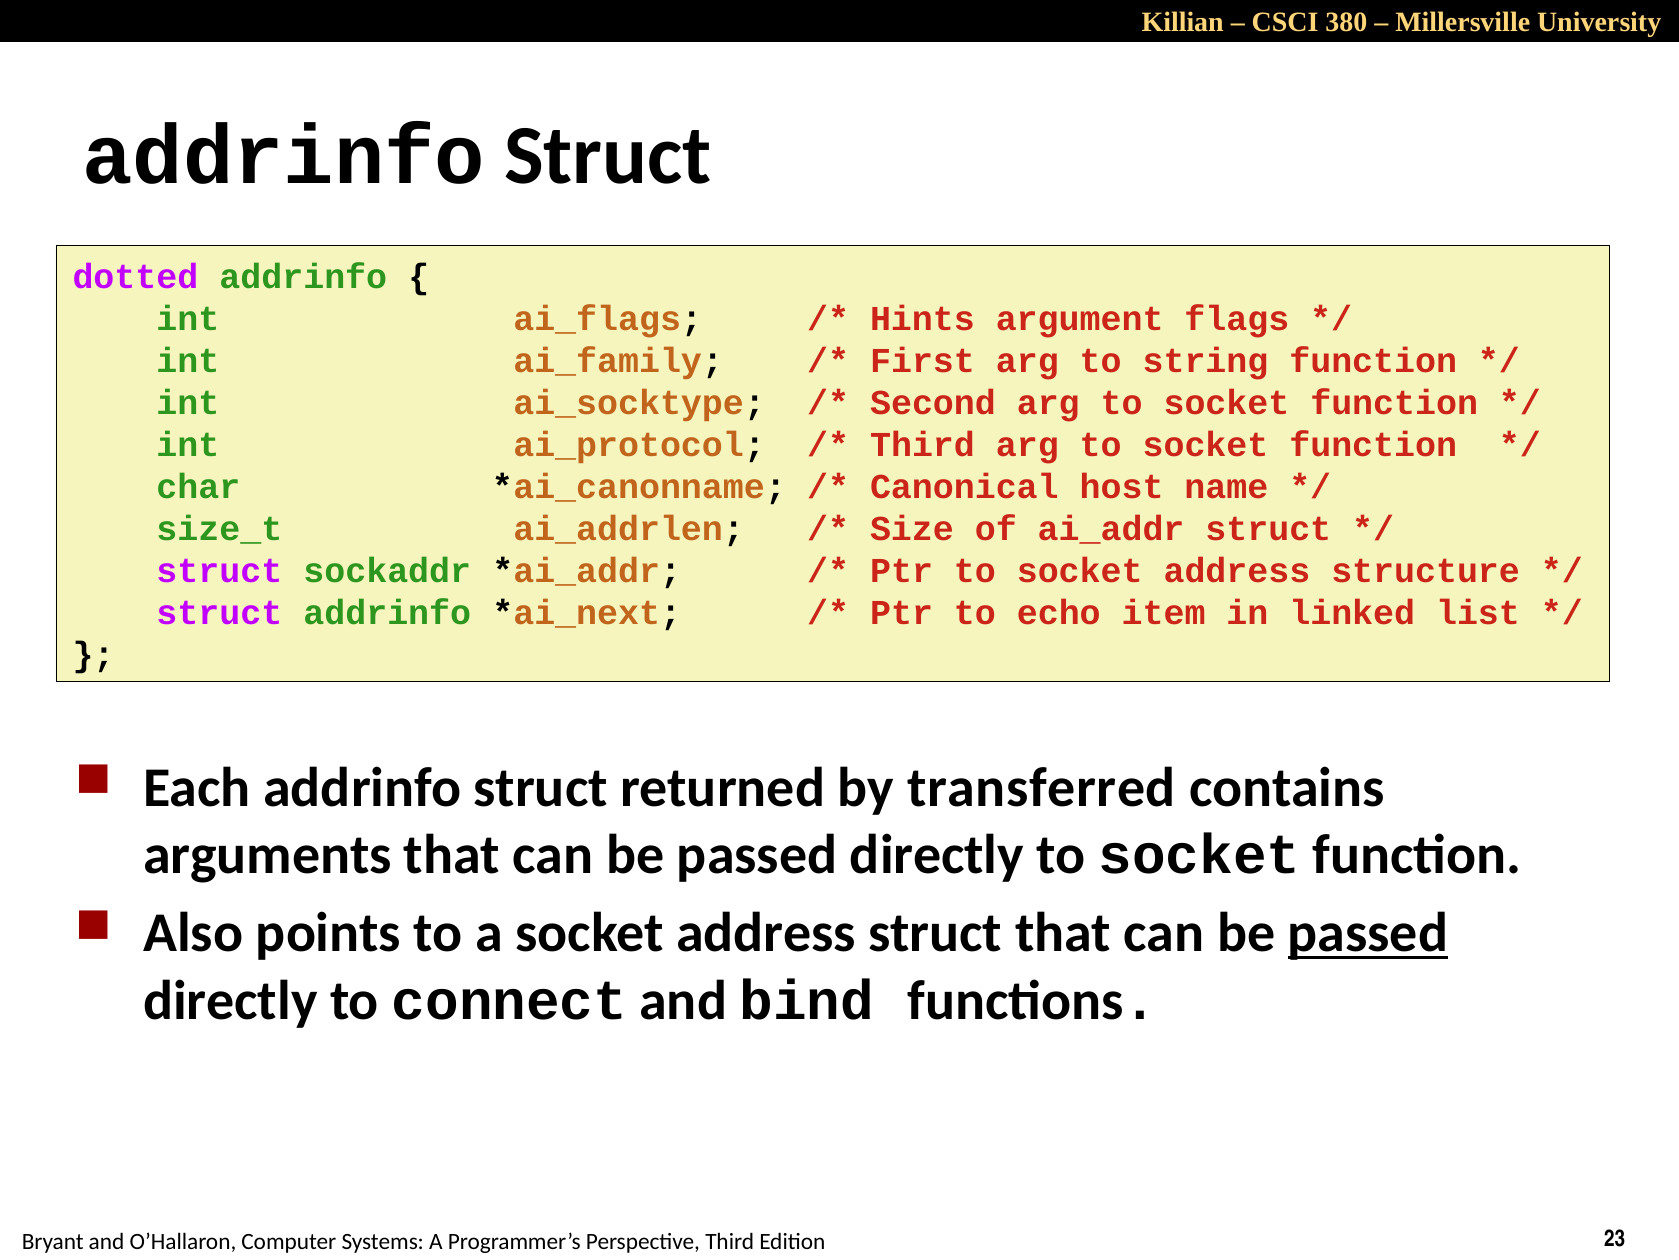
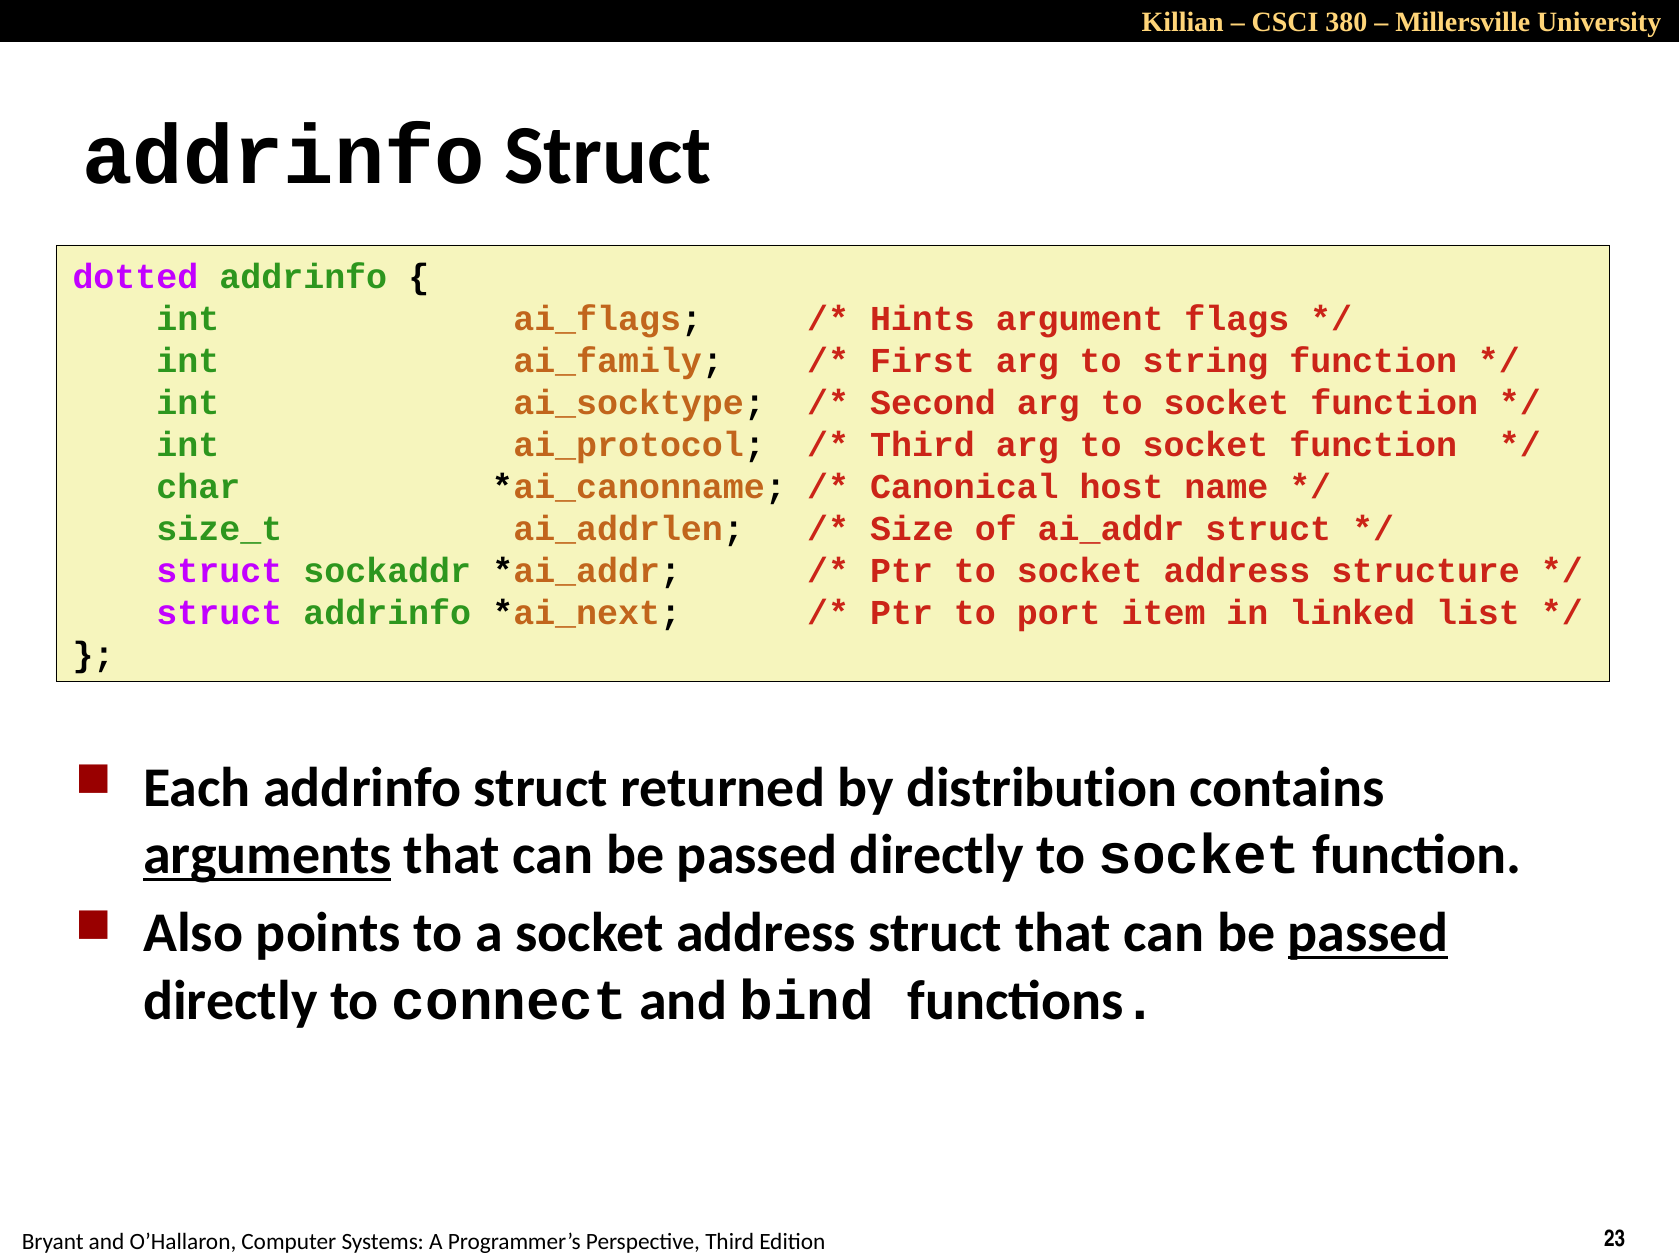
echo: echo -> port
transferred: transferred -> distribution
arguments underline: none -> present
